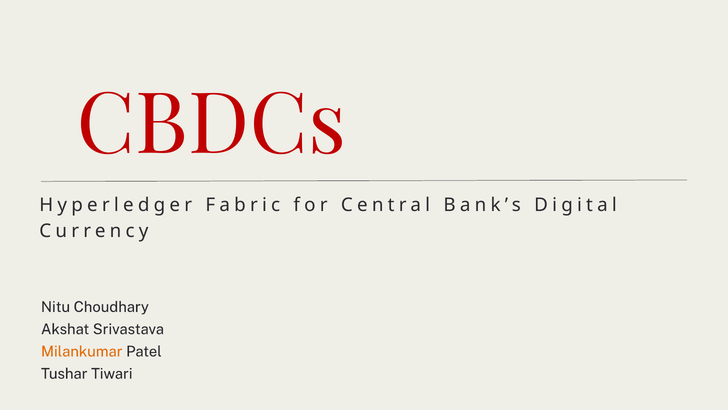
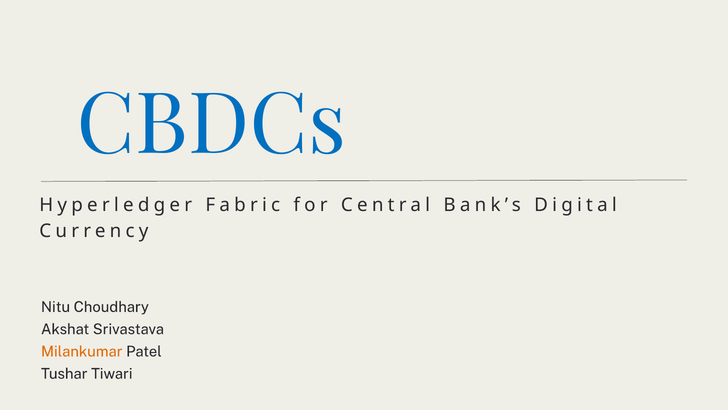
CBDCs colour: red -> blue
